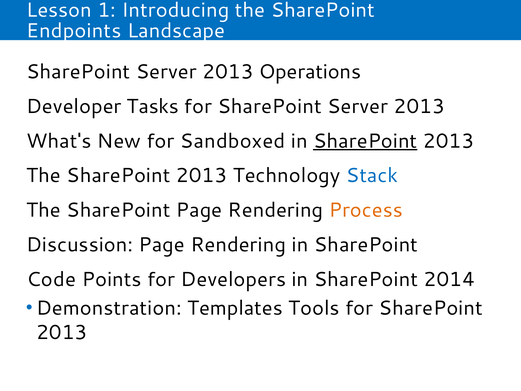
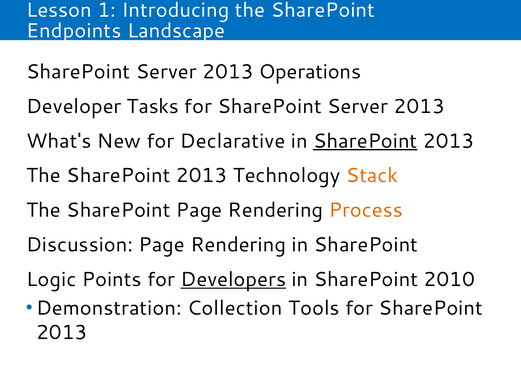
Sandboxed: Sandboxed -> Declarative
Stack colour: blue -> orange
Code: Code -> Logic
Developers underline: none -> present
2014: 2014 -> 2010
Templates: Templates -> Collection
